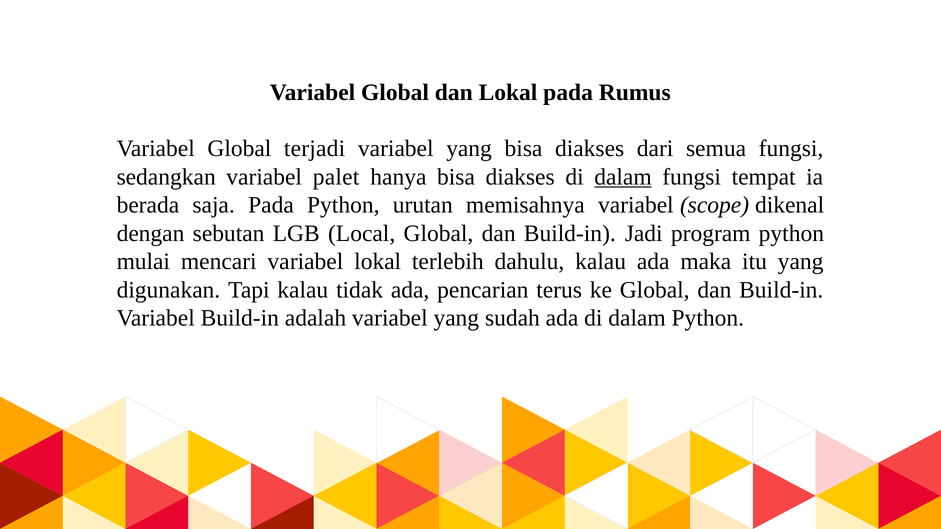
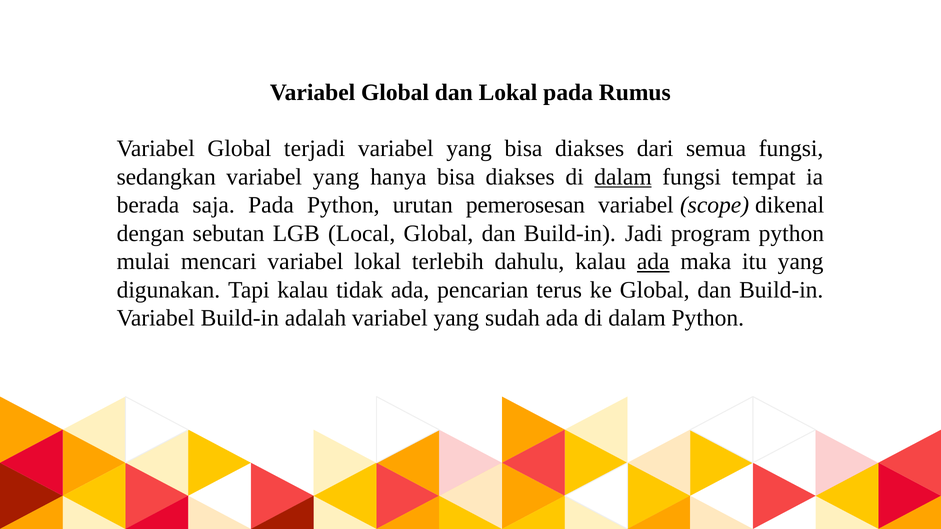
sedangkan variabel palet: palet -> yang
memisahnya: memisahnya -> pemerosesan
ada at (653, 262) underline: none -> present
